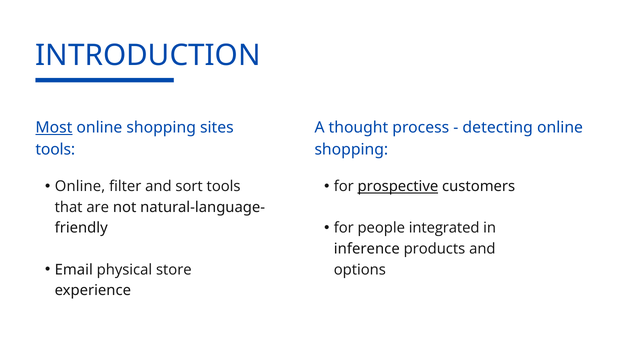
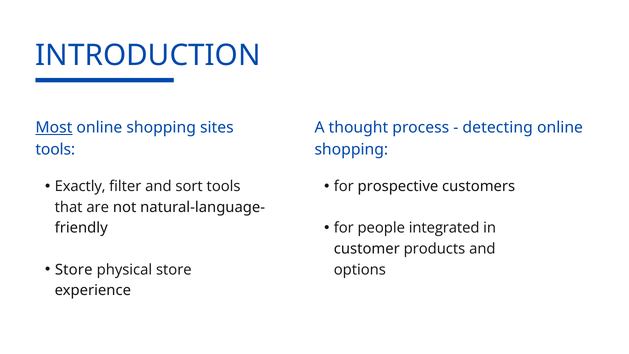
Online at (80, 186): Online -> Exactly
prospective underline: present -> none
inference: inference -> customer
Email at (74, 270): Email -> Store
